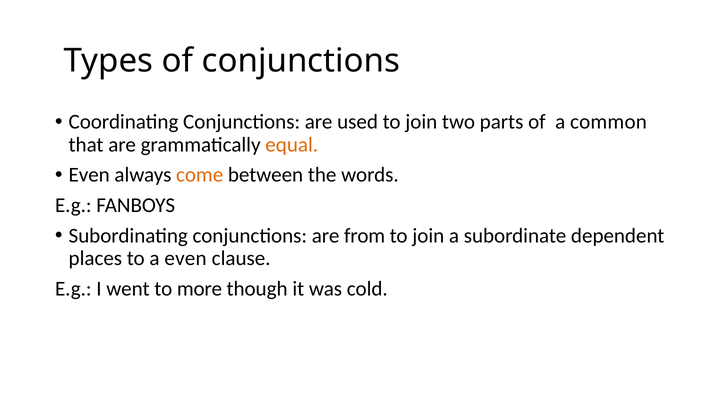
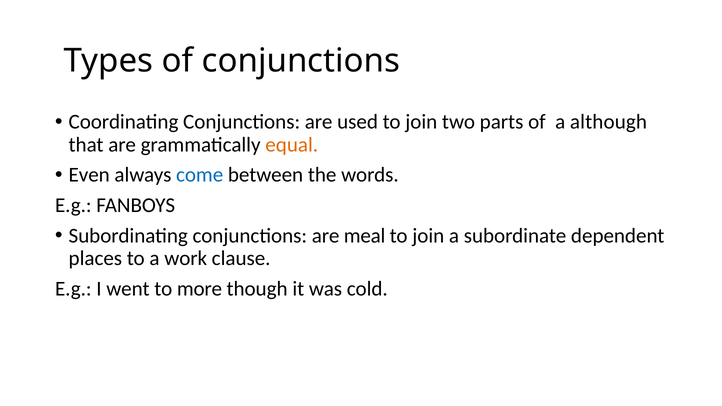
common: common -> although
come colour: orange -> blue
from: from -> meal
a even: even -> work
